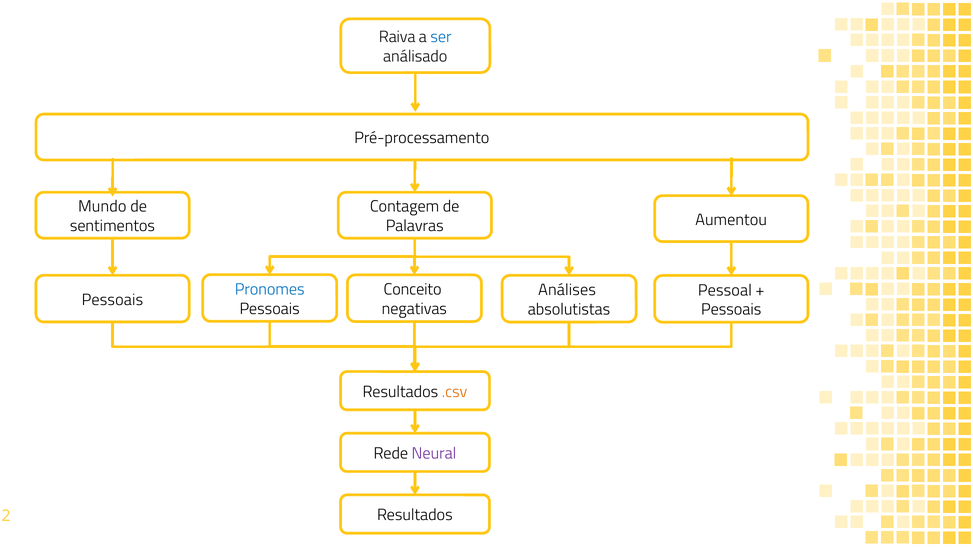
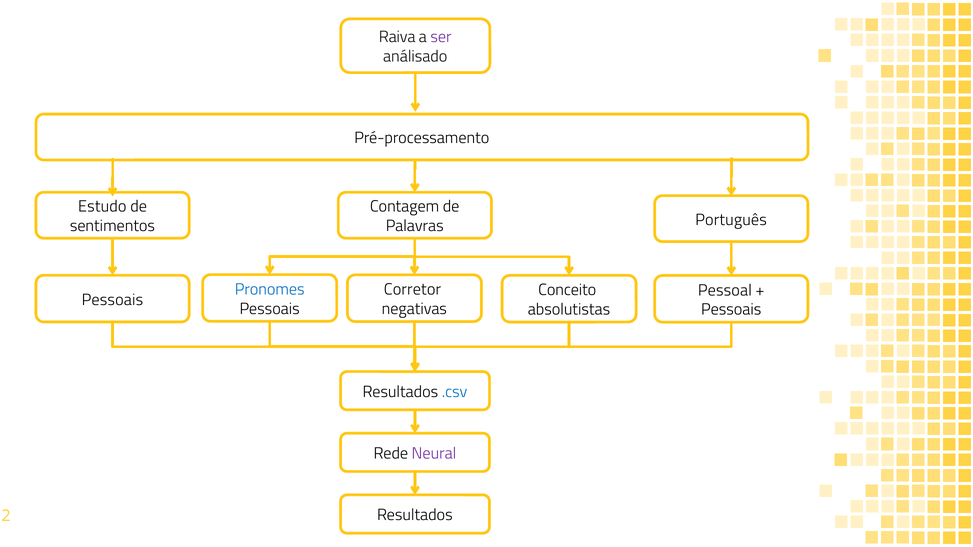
ser colour: blue -> purple
Mundo: Mundo -> Estudo
Aumentou: Aumentou -> Português
Conceito: Conceito -> Corretor
Análises: Análises -> Conceito
.csv colour: orange -> blue
